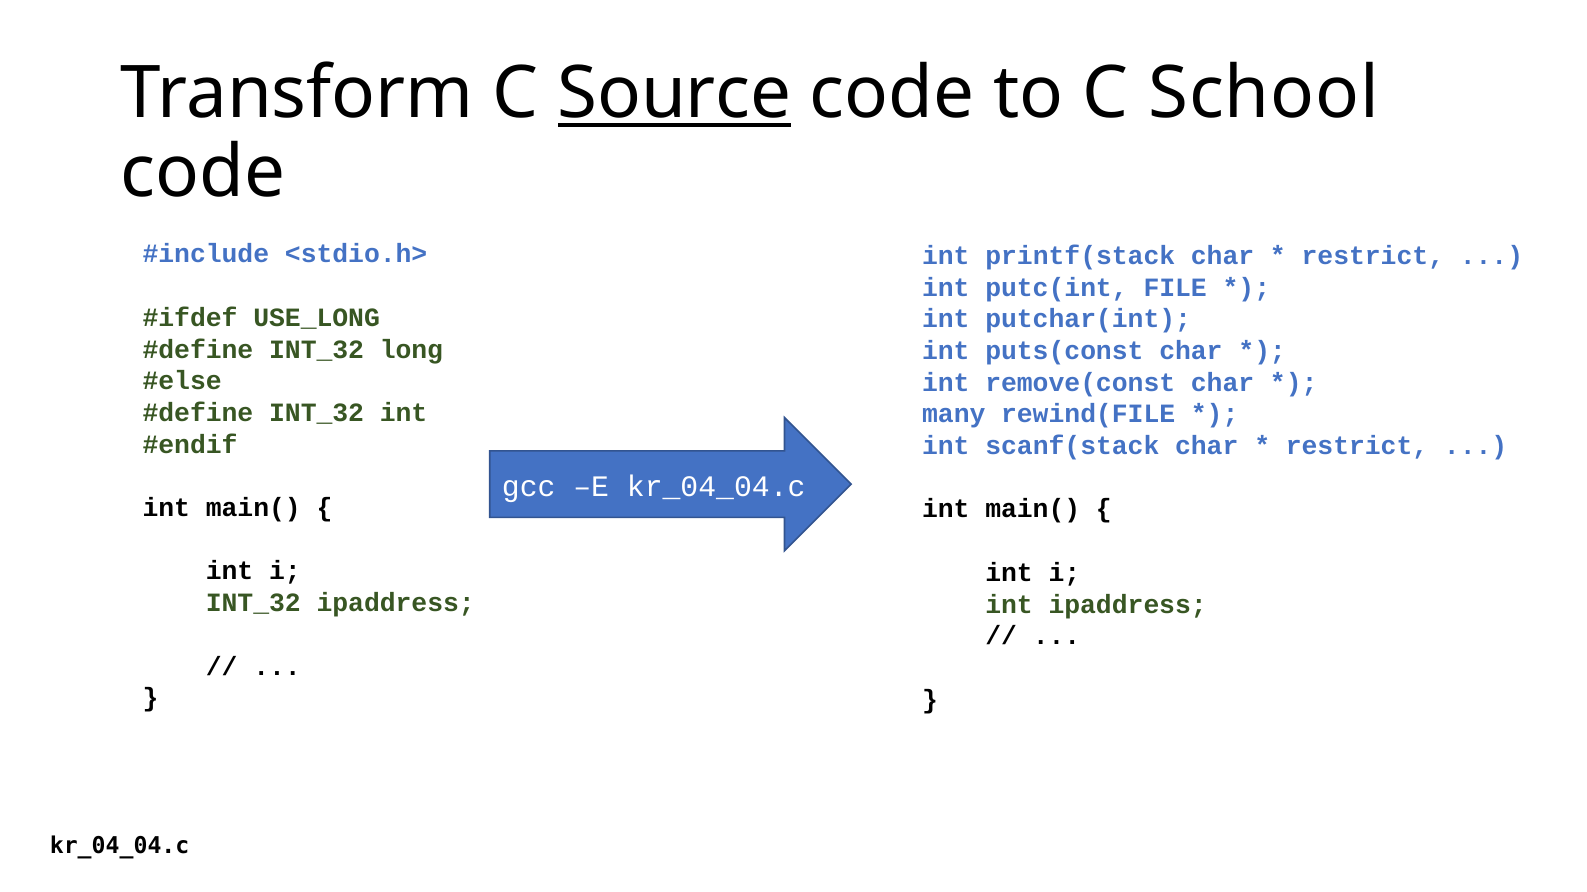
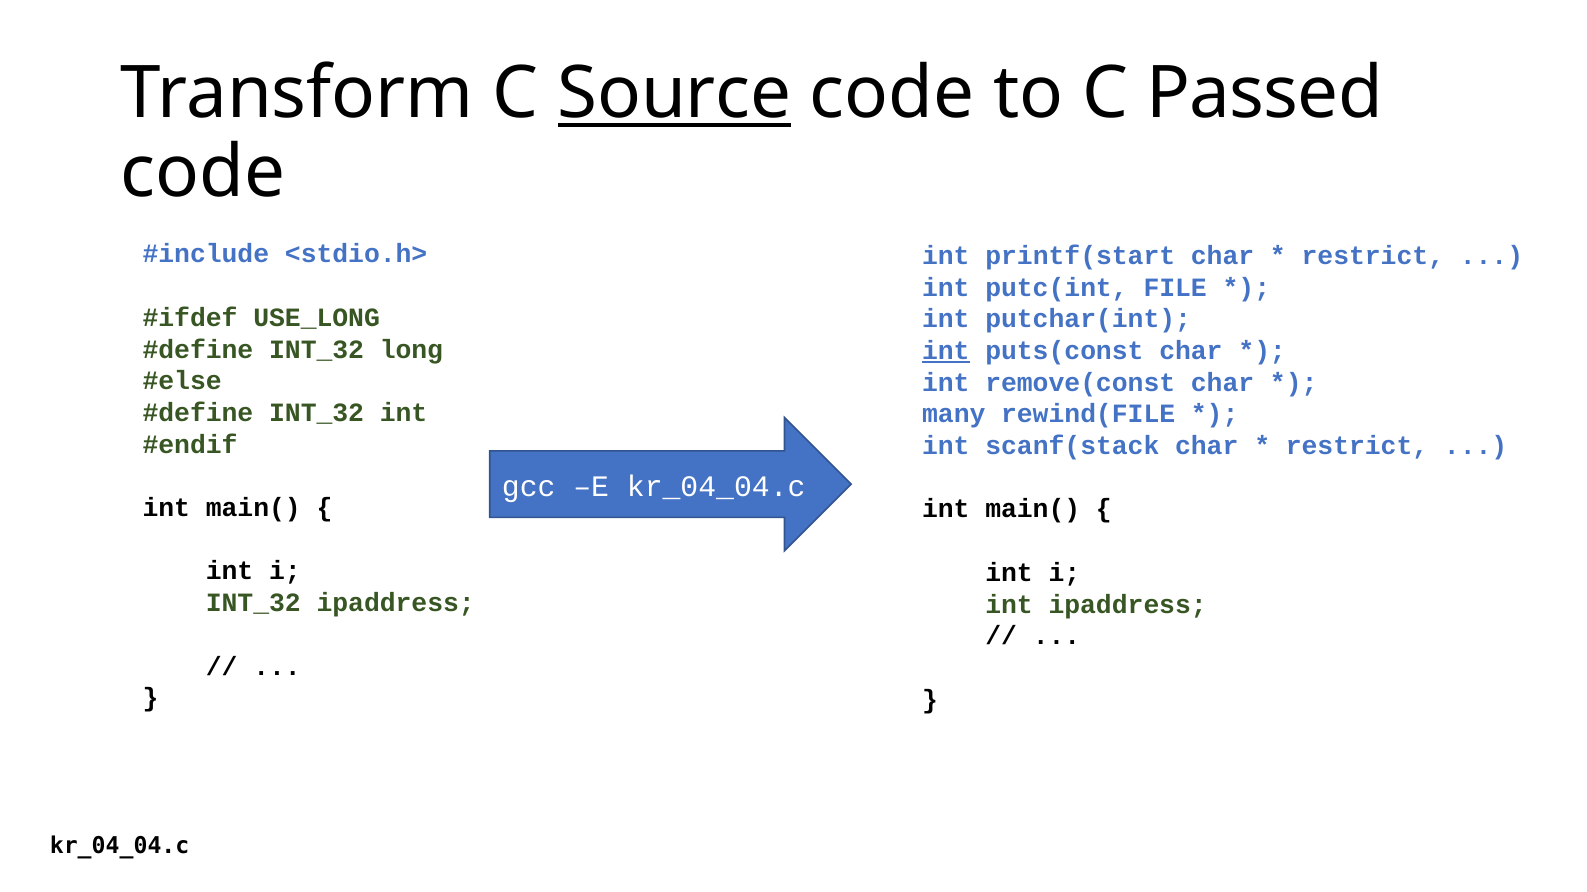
School: School -> Passed
printf(stack: printf(stack -> printf(start
int at (946, 351) underline: none -> present
